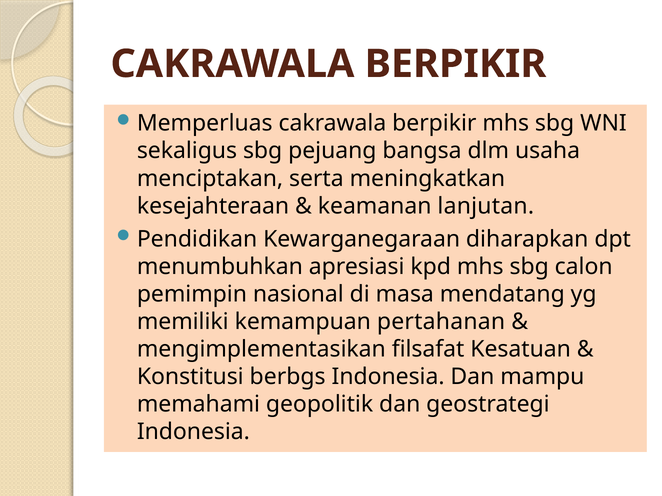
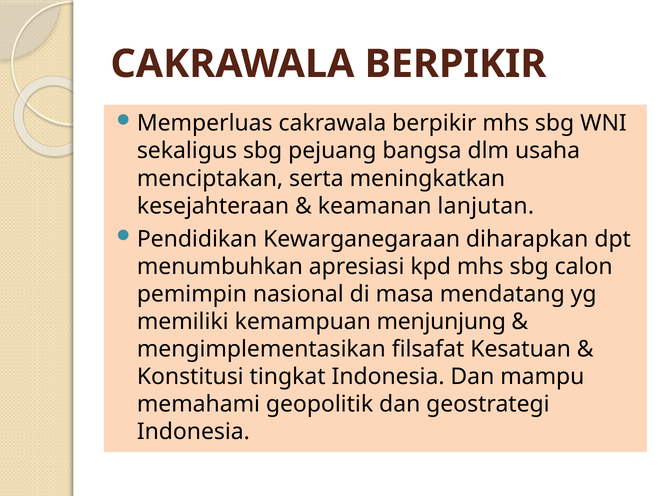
pertahanan: pertahanan -> menjunjung
berbgs: berbgs -> tingkat
